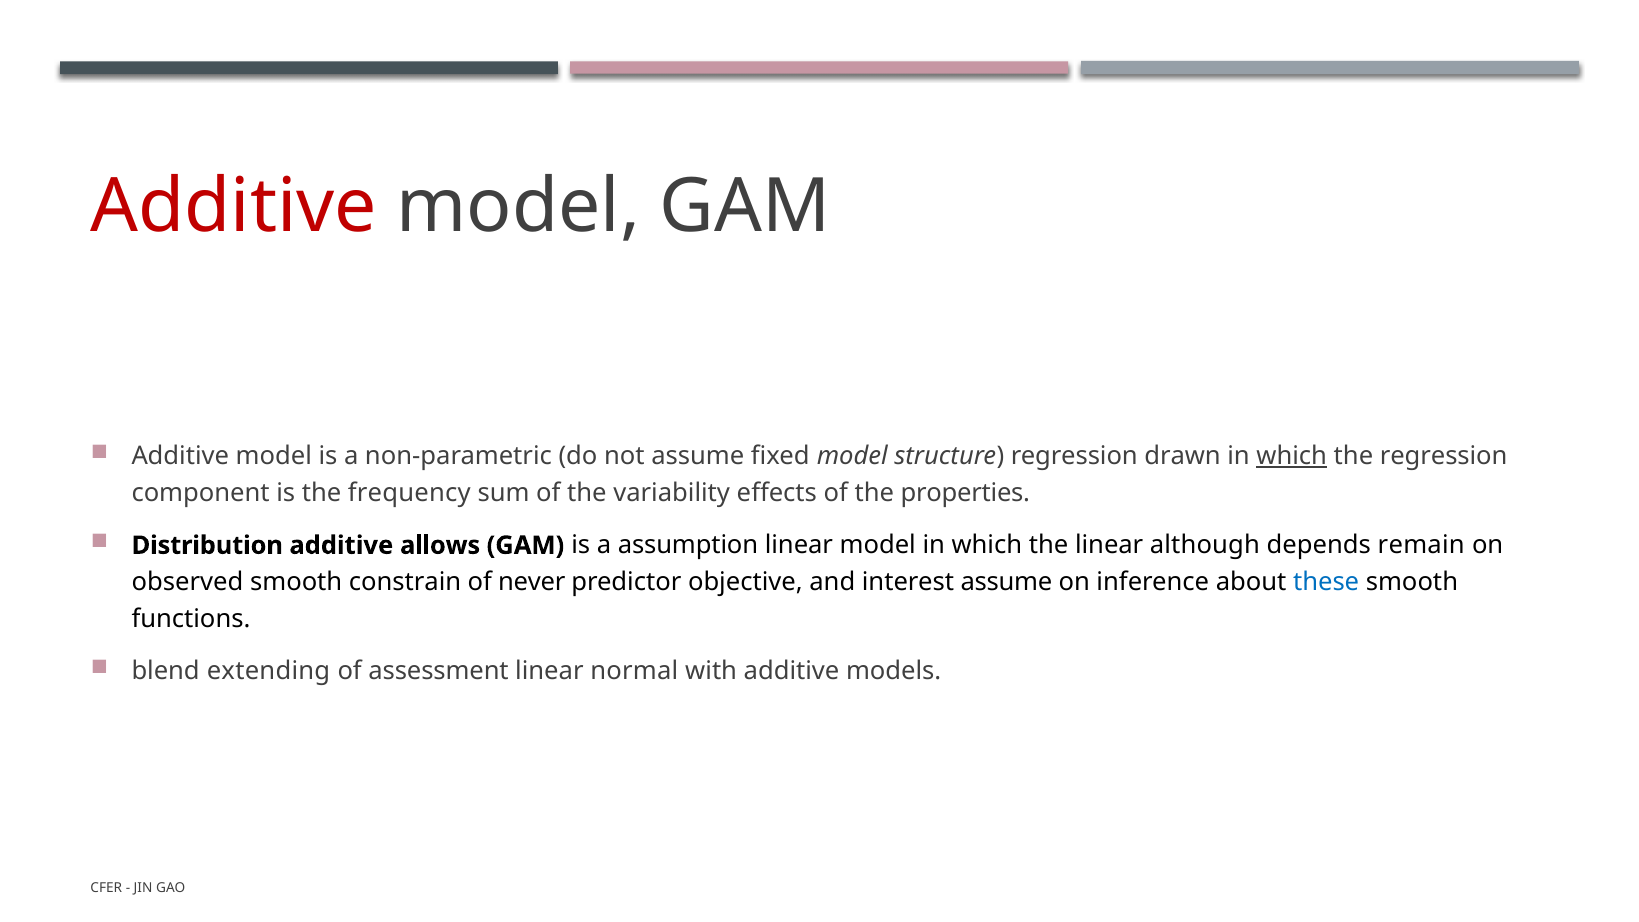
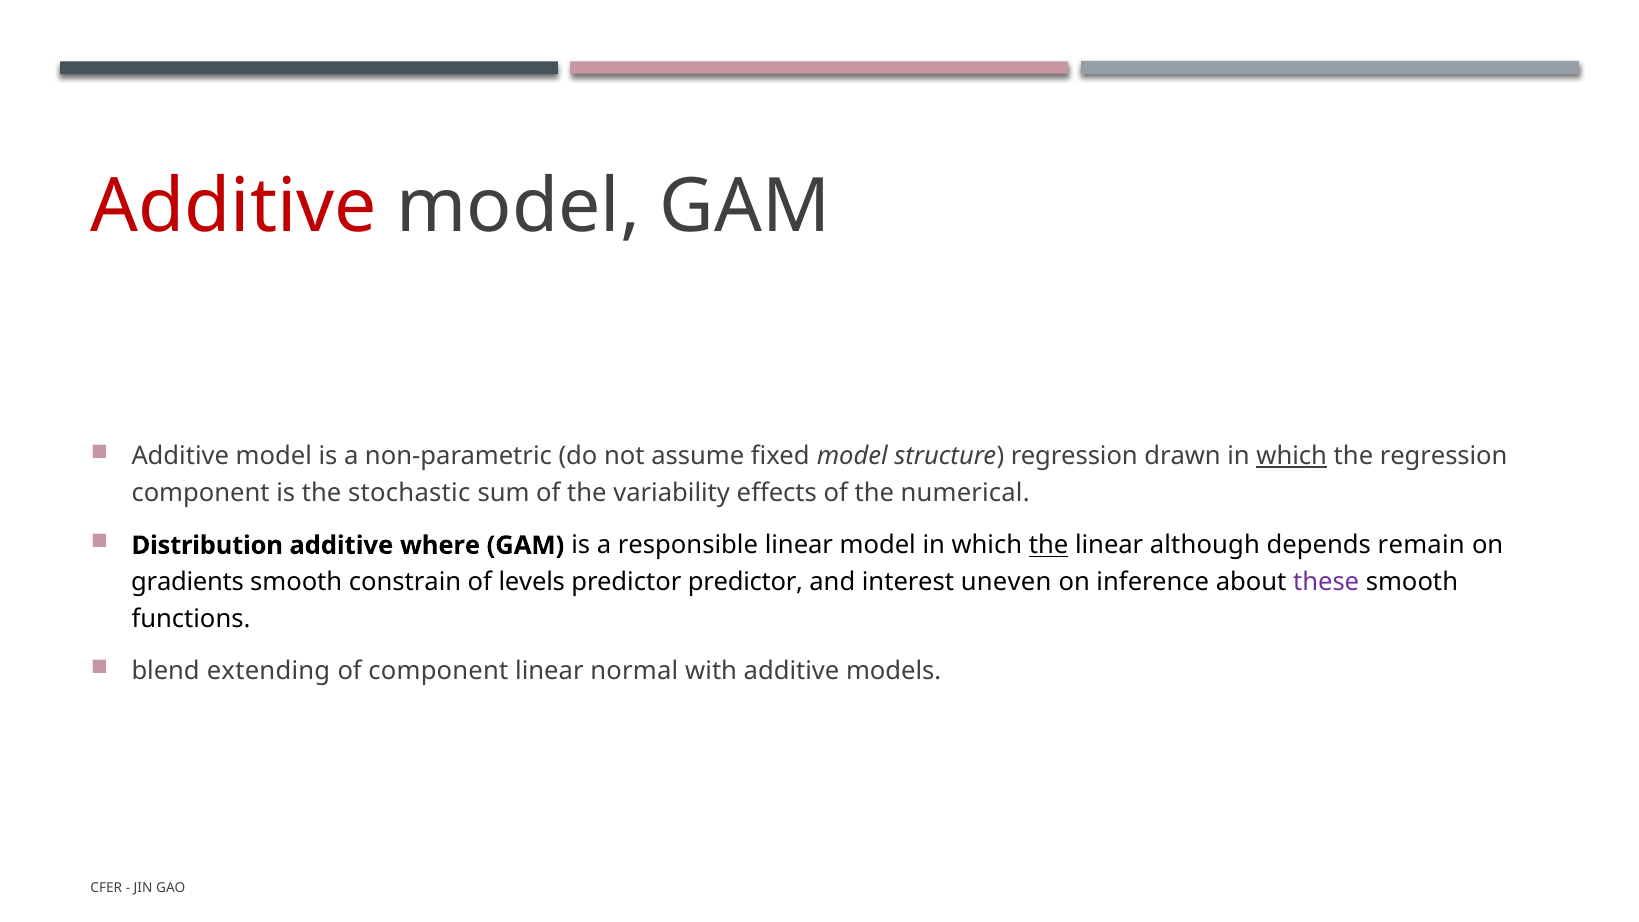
frequency: frequency -> stochastic
properties: properties -> numerical
allows: allows -> where
assumption: assumption -> responsible
the at (1049, 545) underline: none -> present
observed: observed -> gradients
never: never -> levels
predictor objective: objective -> predictor
interest assume: assume -> uneven
these colour: blue -> purple
of assessment: assessment -> component
